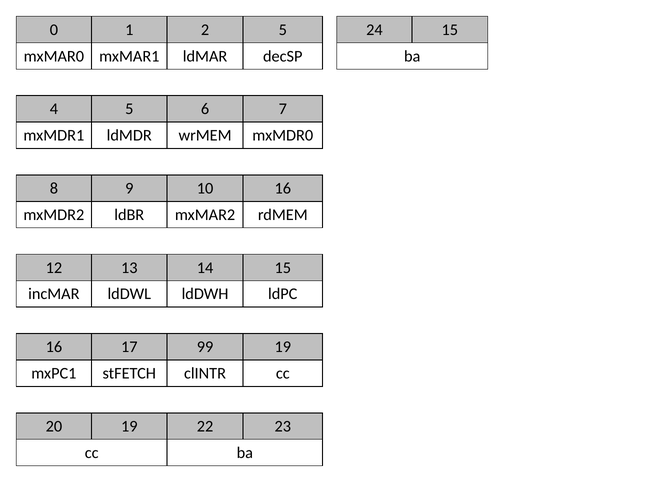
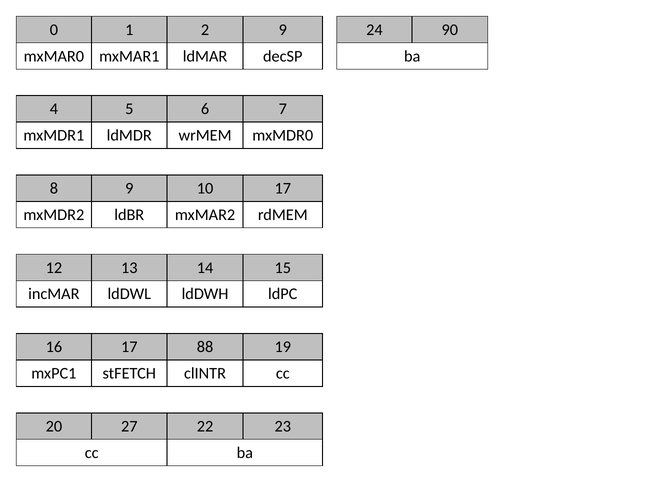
2 5: 5 -> 9
24 15: 15 -> 90
10 16: 16 -> 17
99: 99 -> 88
20 19: 19 -> 27
